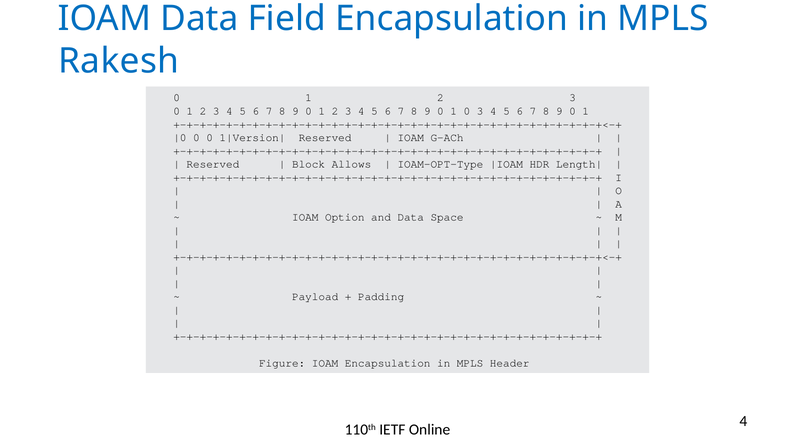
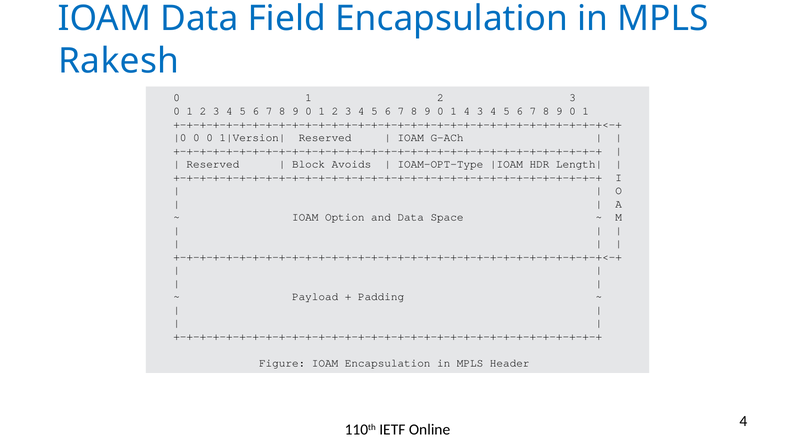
1 0: 0 -> 4
Allows: Allows -> Avoids
